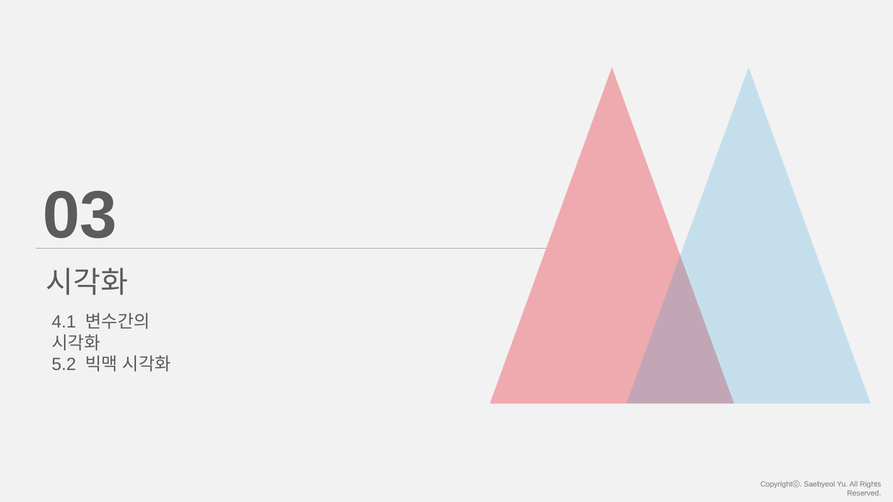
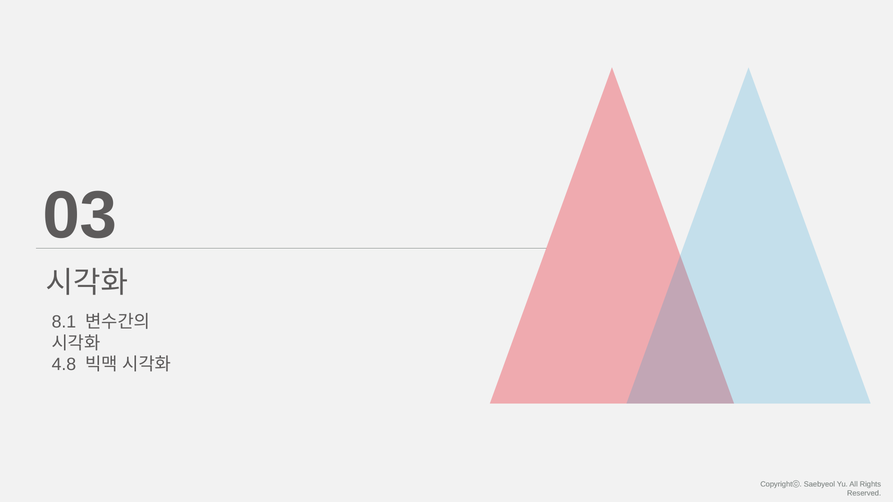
4.1: 4.1 -> 8.1
5.2: 5.2 -> 4.8
